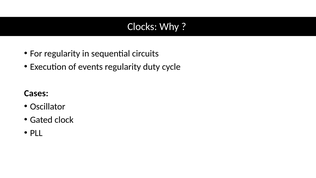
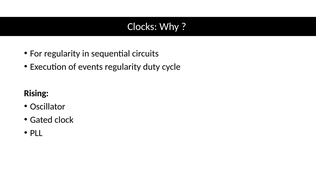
Cases: Cases -> Rising
